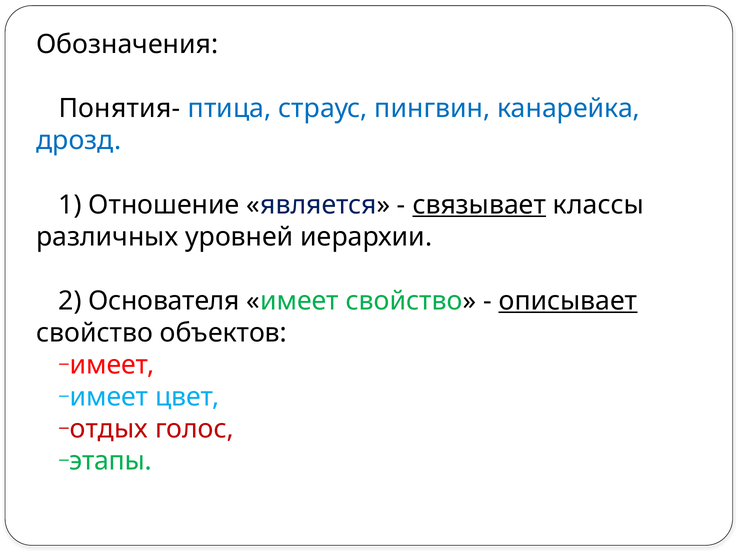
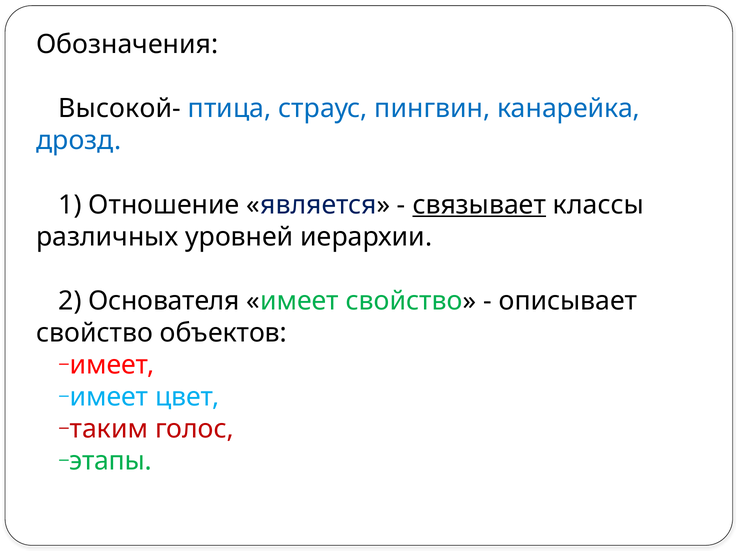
Понятия-: Понятия- -> Высокой-
описывает underline: present -> none
отдых: отдых -> таким
